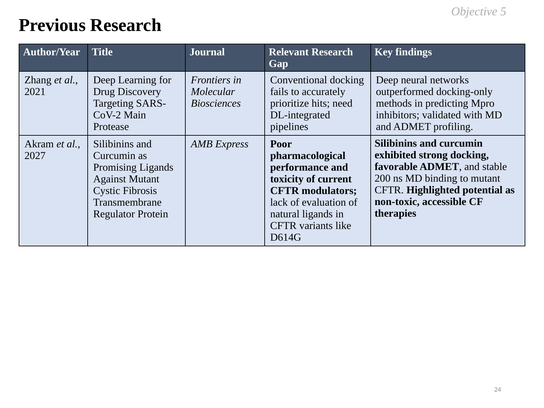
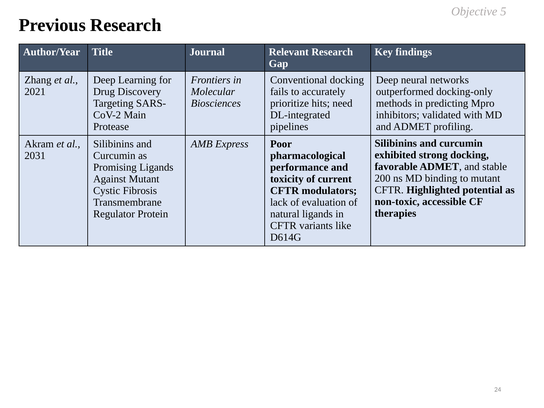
2027: 2027 -> 2031
